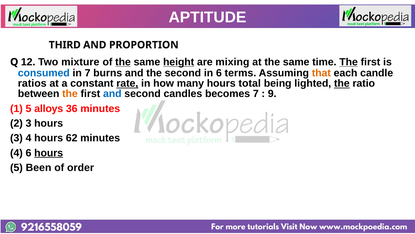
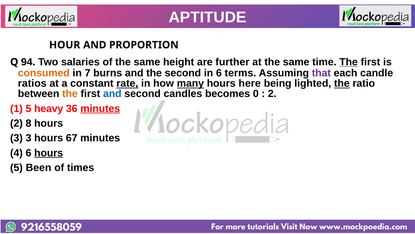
THIRD: THIRD -> HOUR
12: 12 -> 94
mixture: mixture -> salaries
the at (123, 62) underline: present -> none
height underline: present -> none
mixing: mixing -> further
consumed colour: blue -> orange
that colour: orange -> purple
many underline: none -> present
total: total -> here
becomes 7: 7 -> 0
9 at (272, 94): 9 -> 2
alloys: alloys -> heavy
minutes at (100, 108) underline: none -> present
2 3: 3 -> 8
3 4: 4 -> 3
62: 62 -> 67
order: order -> times
